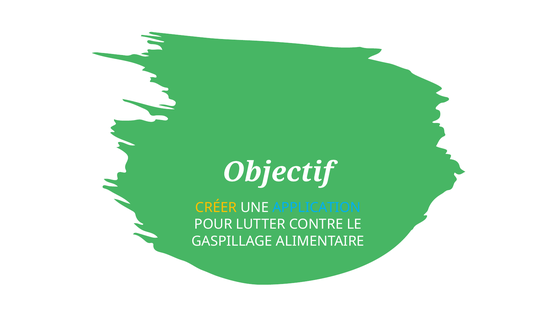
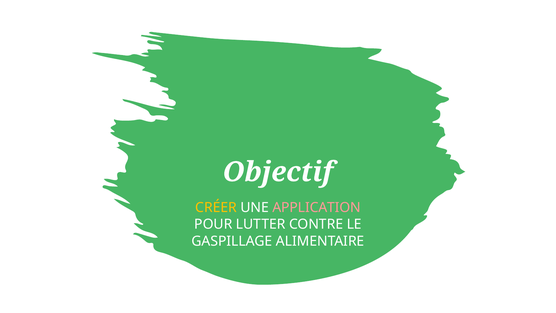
APPLICATION colour: light blue -> pink
